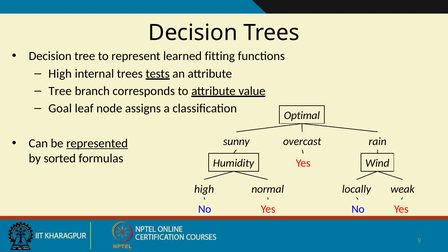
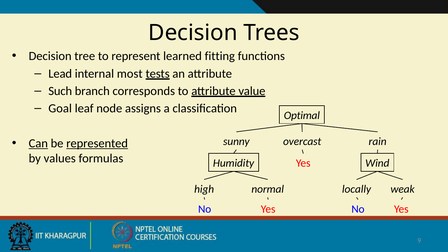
High at (60, 74): High -> Lead
internal trees: trees -> most
Tree at (60, 91): Tree -> Such
Can underline: none -> present
sorted: sorted -> values
